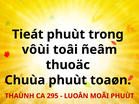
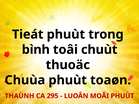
vôùi: vôùi -> bình
ñeâm: ñeâm -> chuùt
